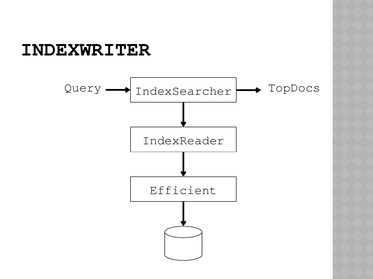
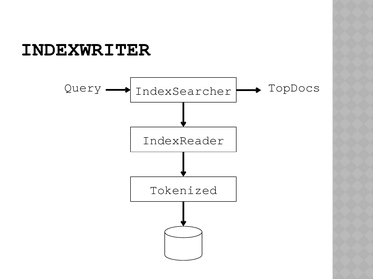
Efficient: Efficient -> Tokenized
